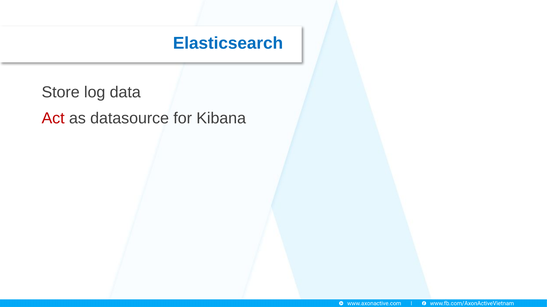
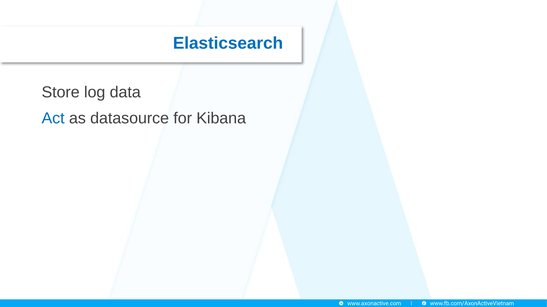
Act colour: red -> blue
